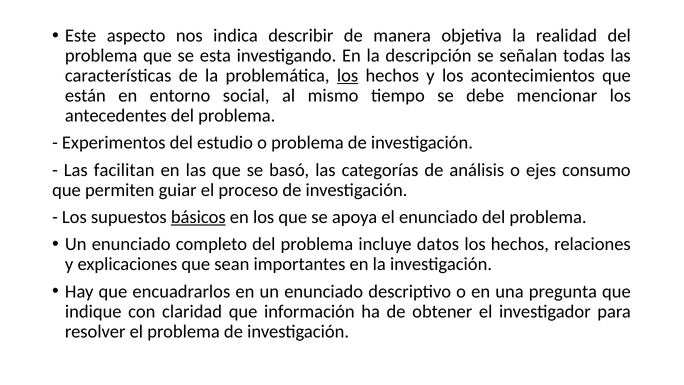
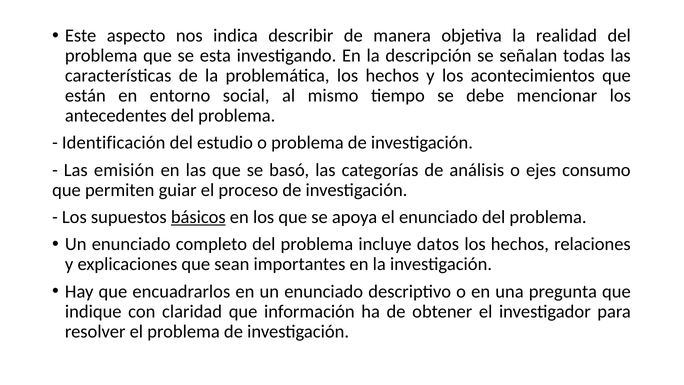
los at (348, 76) underline: present -> none
Experimentos: Experimentos -> Identificación
facilitan: facilitan -> emisión
